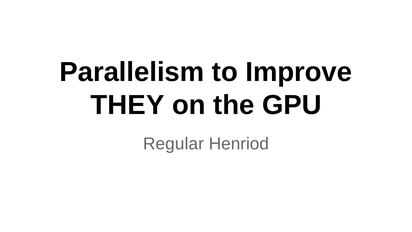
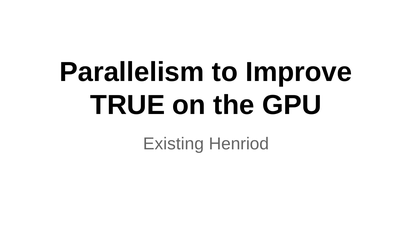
THEY: THEY -> TRUE
Regular: Regular -> Existing
